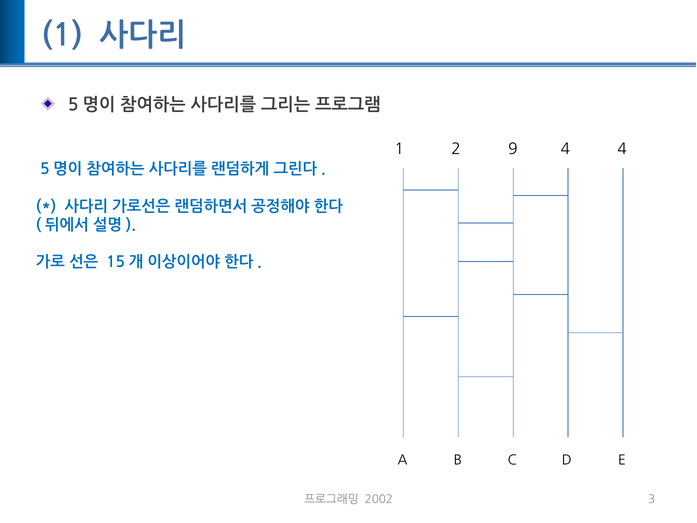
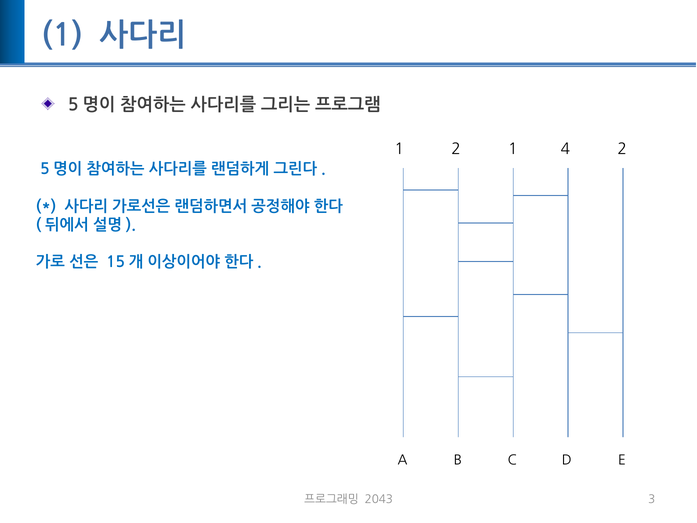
2 9: 9 -> 1
4 4: 4 -> 2
2002: 2002 -> 2043
